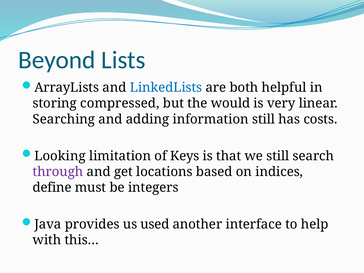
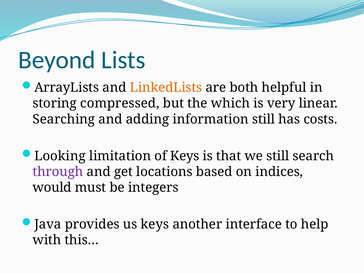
LinkedLists colour: blue -> orange
would: would -> which
define: define -> would
us used: used -> keys
